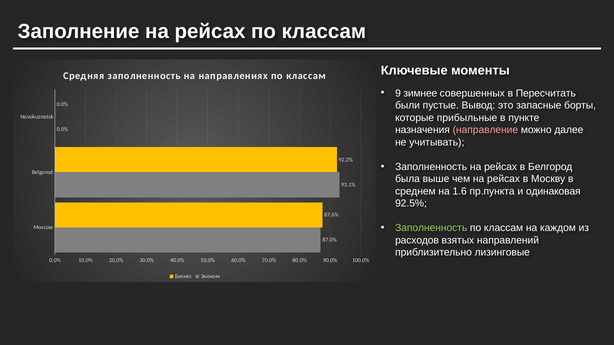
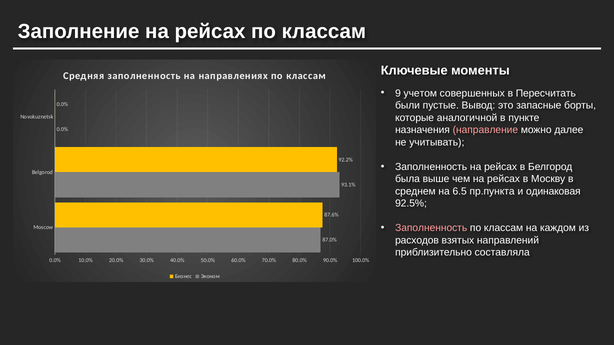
зимнее: зимнее -> учетом
прибыльные: прибыльные -> аналогичной
1.6: 1.6 -> 6.5
Заполненность at (431, 228) colour: light green -> pink
лизинговые: лизинговые -> составляла
